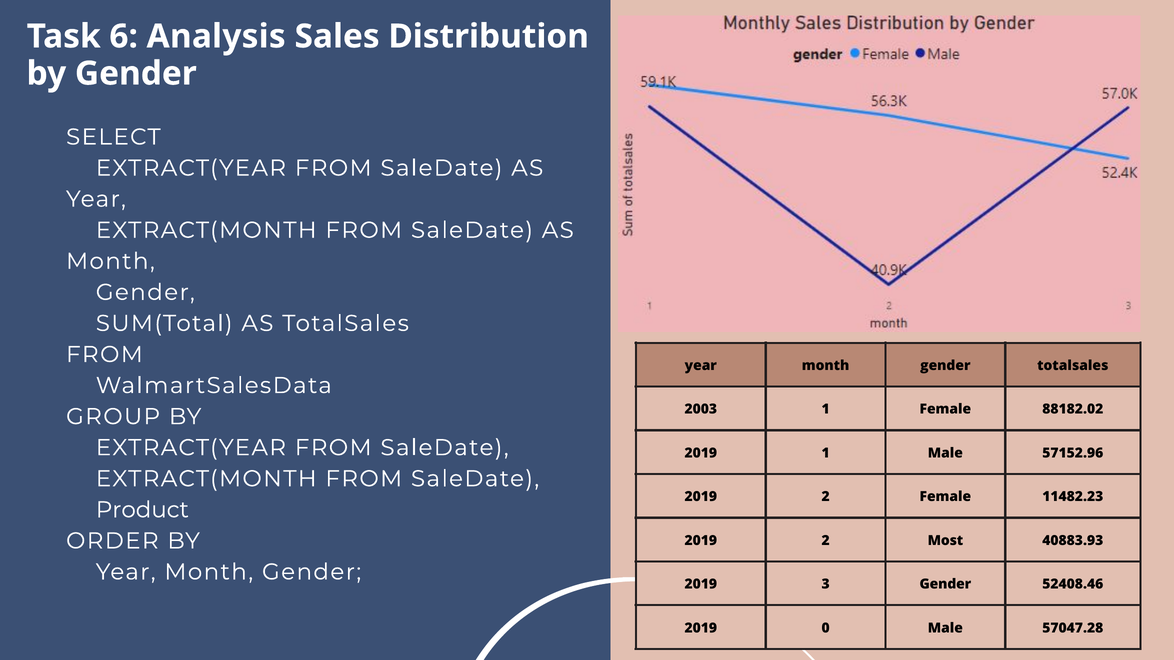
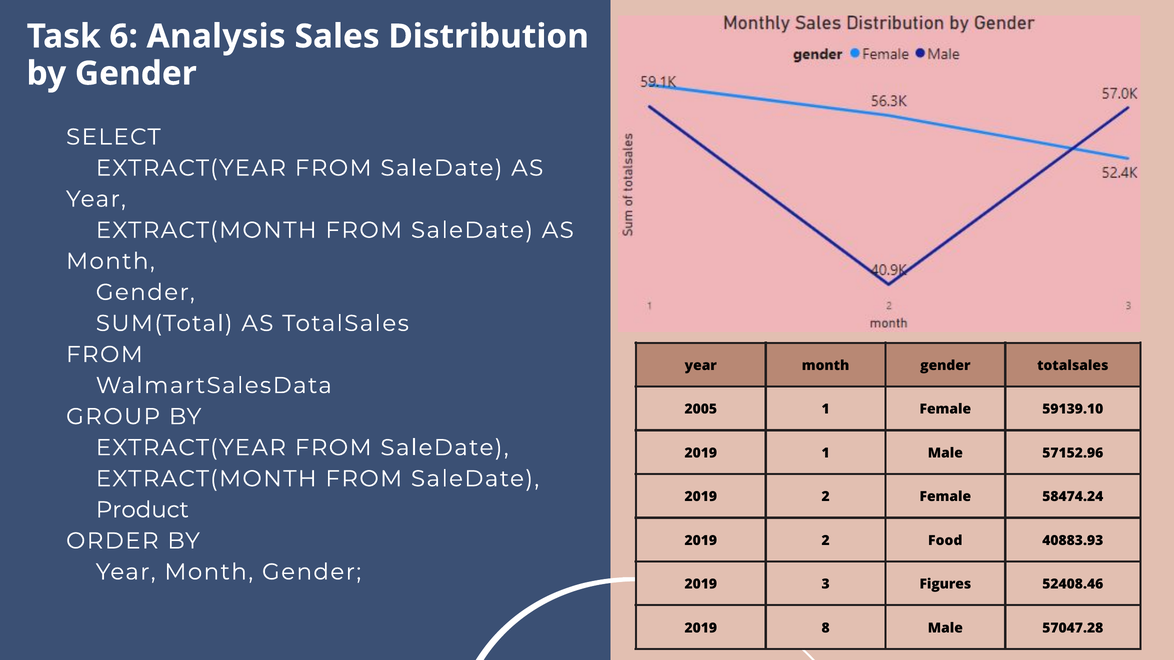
2003: 2003 -> 2005
88182.02: 88182.02 -> 59139.10
11482.23: 11482.23 -> 58474.24
Most: Most -> Food
3 Gender: Gender -> Figures
0: 0 -> 8
